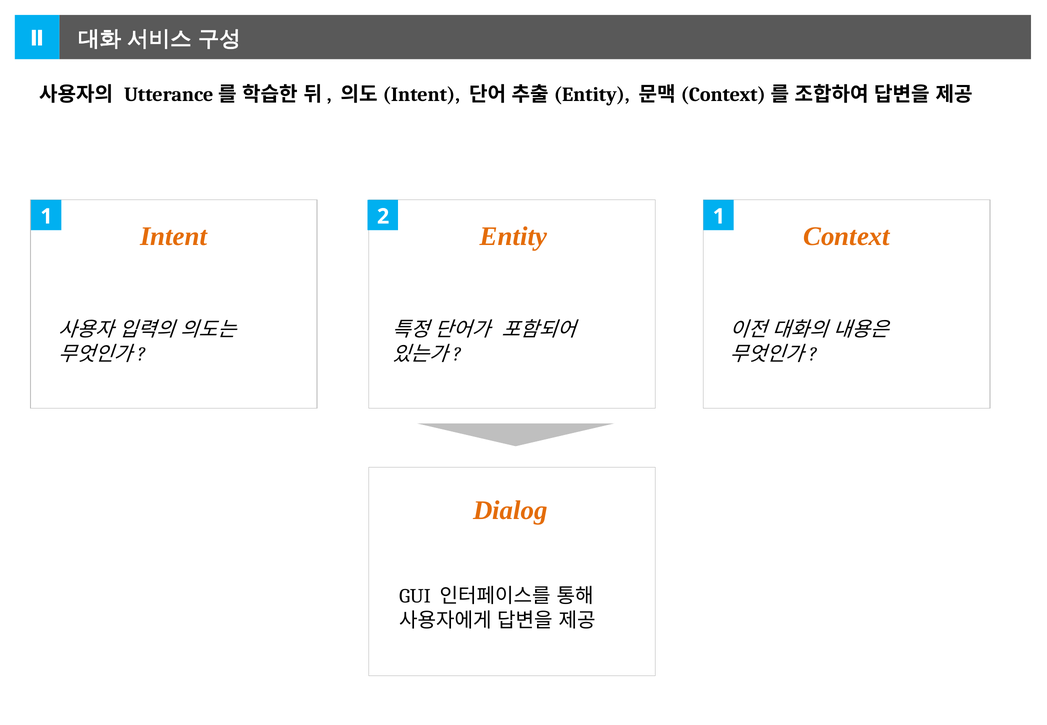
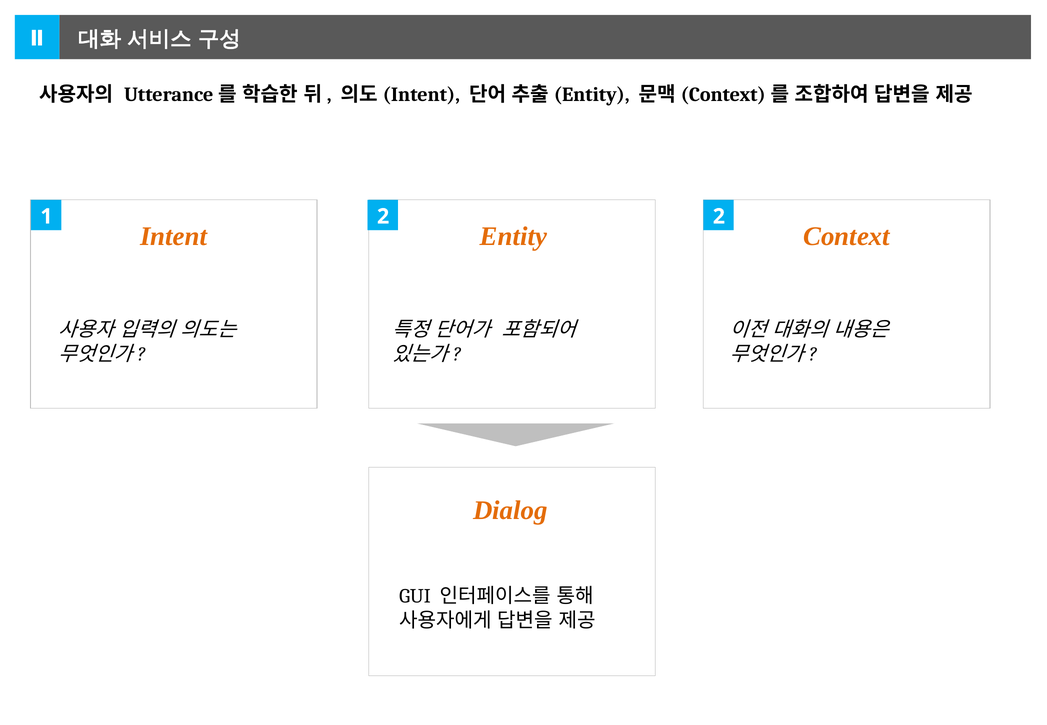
2 1: 1 -> 2
